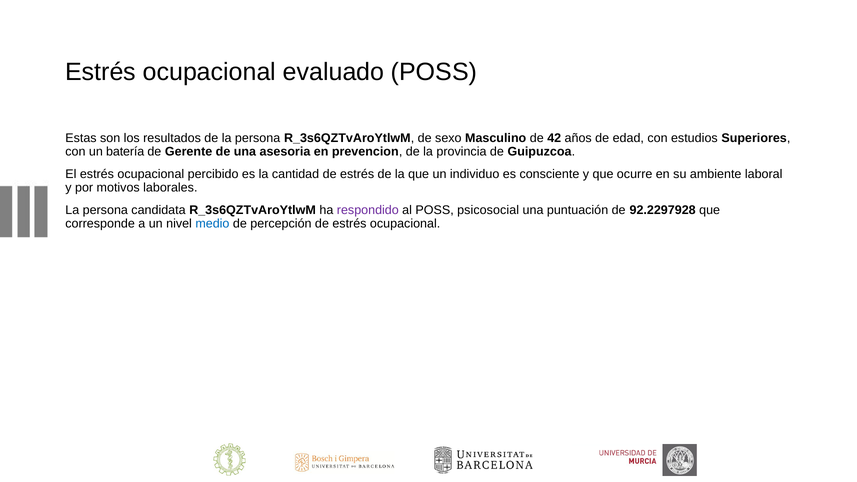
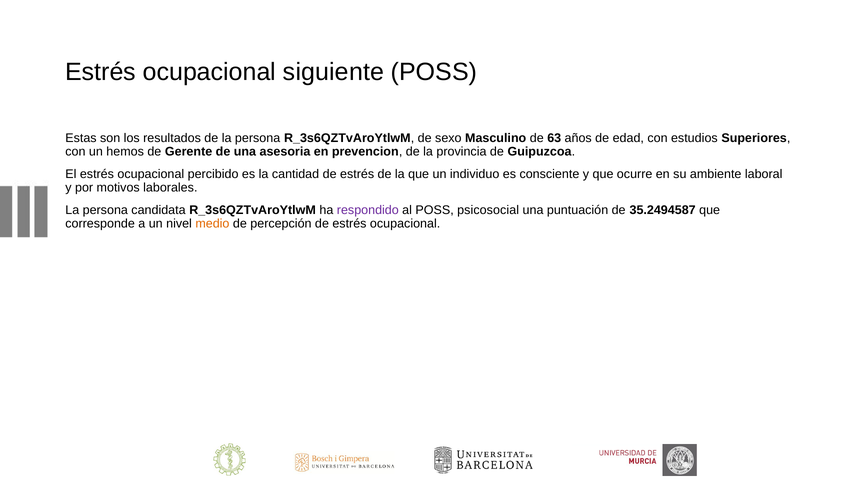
evaluado: evaluado -> siguiente
42: 42 -> 63
batería: batería -> hemos
92.2297928: 92.2297928 -> 35.2494587
medio colour: blue -> orange
